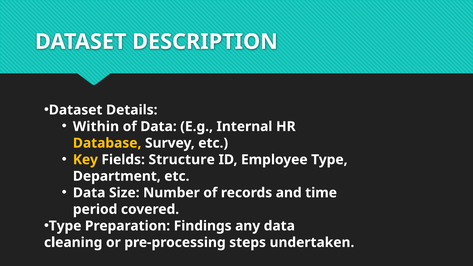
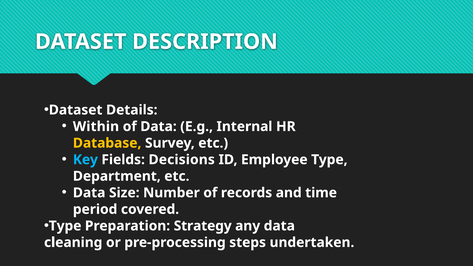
Key colour: yellow -> light blue
Structure: Structure -> Decisions
Findings: Findings -> Strategy
